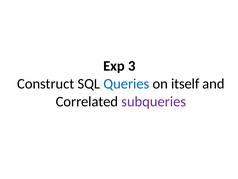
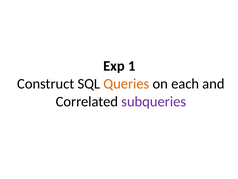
3: 3 -> 1
Queries colour: blue -> orange
itself: itself -> each
